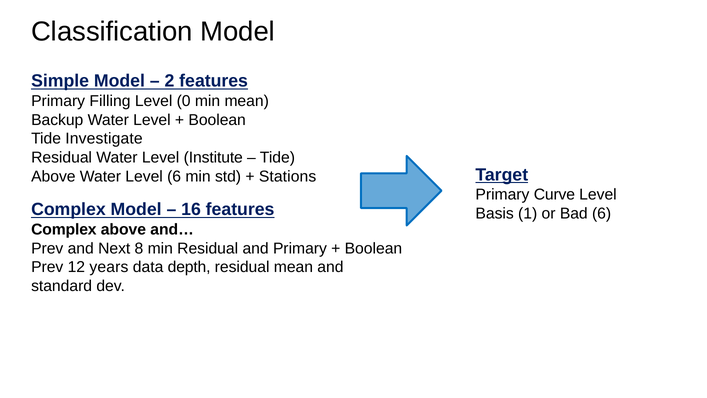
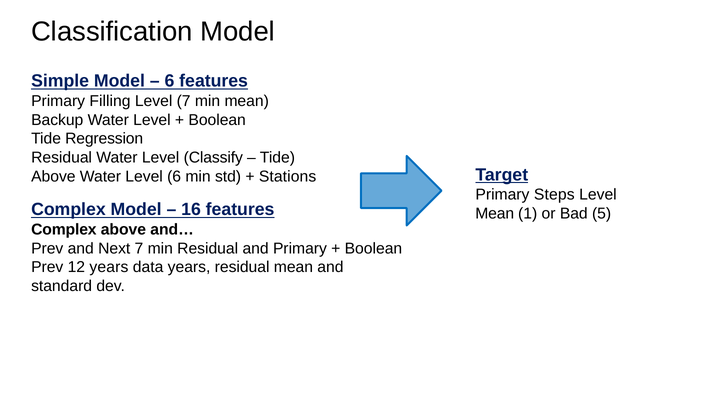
2 at (169, 81): 2 -> 6
Level 0: 0 -> 7
Investigate: Investigate -> Regression
Institute: Institute -> Classify
Curve: Curve -> Steps
Basis at (495, 213): Basis -> Mean
Bad 6: 6 -> 5
Next 8: 8 -> 7
data depth: depth -> years
